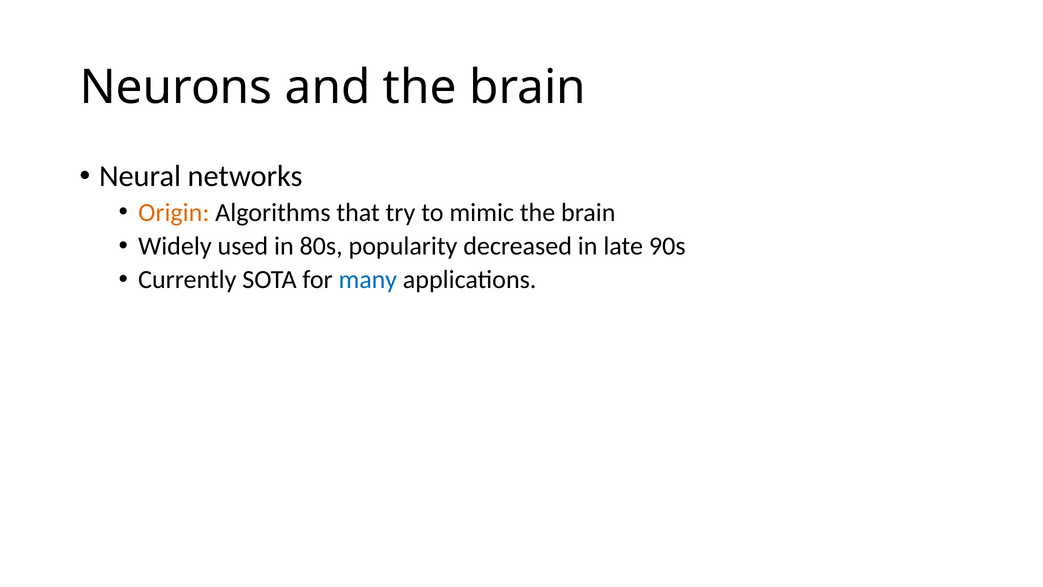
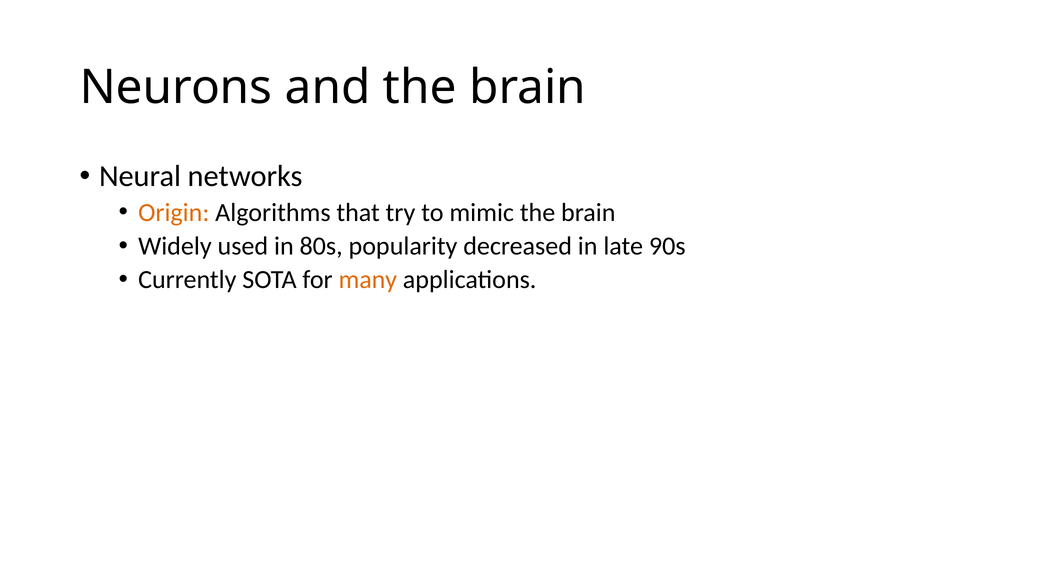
many colour: blue -> orange
